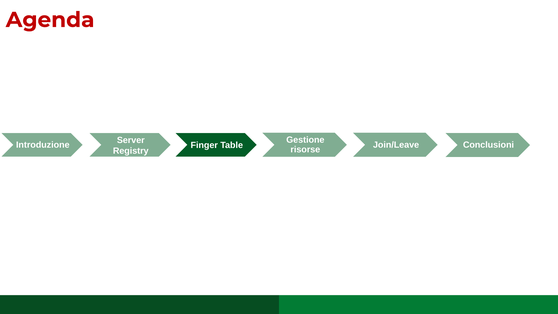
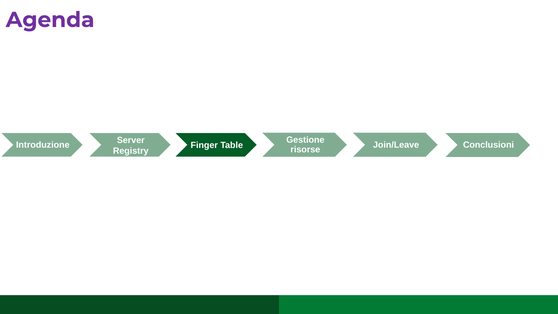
Agenda colour: red -> purple
